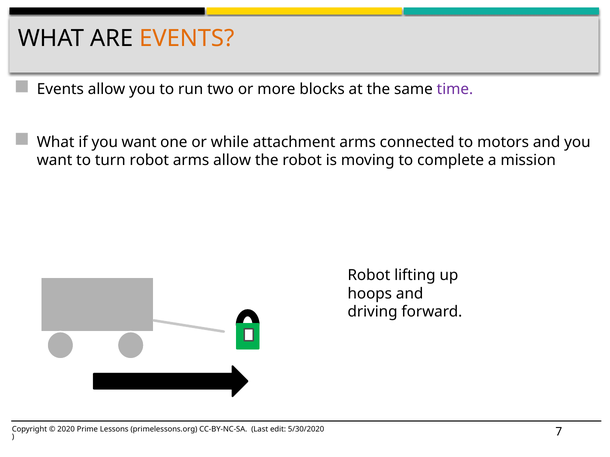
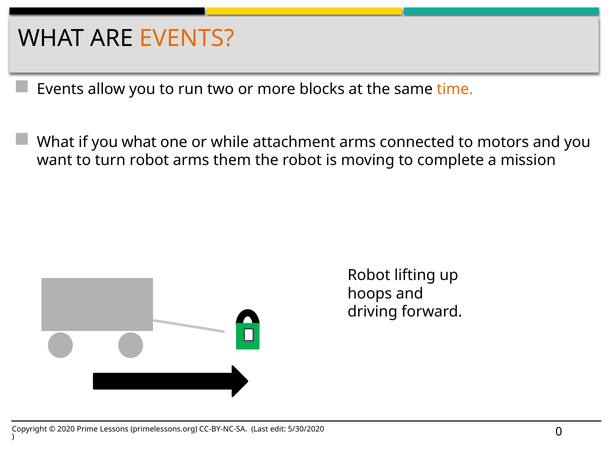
time colour: purple -> orange
if you want: want -> what
arms allow: allow -> them
7: 7 -> 0
